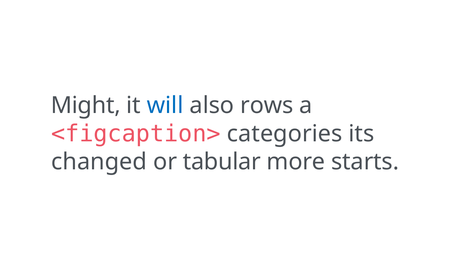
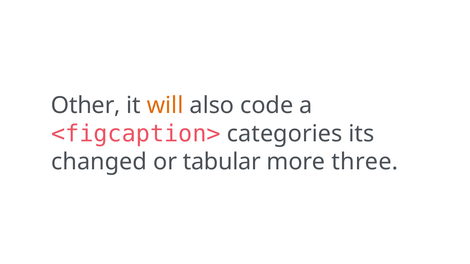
Might: Might -> Other
will colour: blue -> orange
rows: rows -> code
starts: starts -> three
